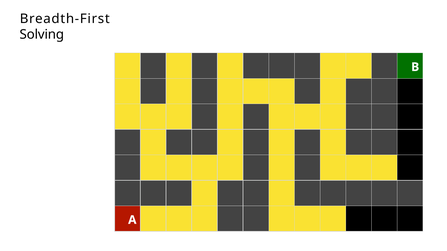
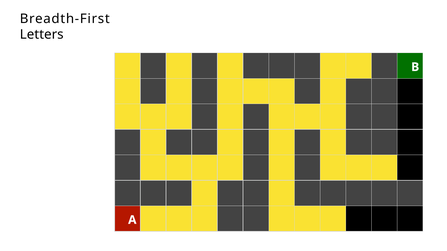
Solving: Solving -> Letters
